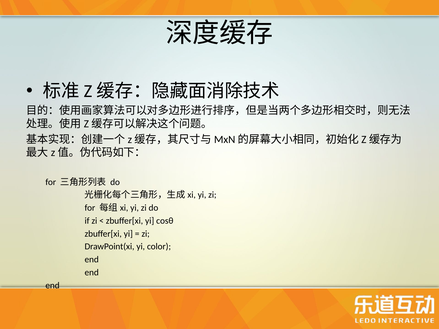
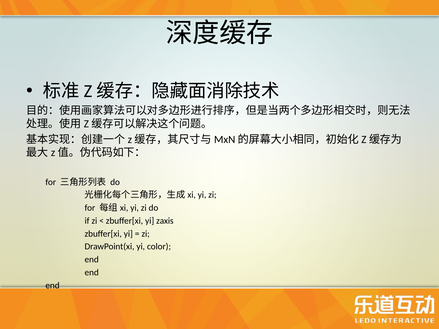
cosθ: cosθ -> zaxis
